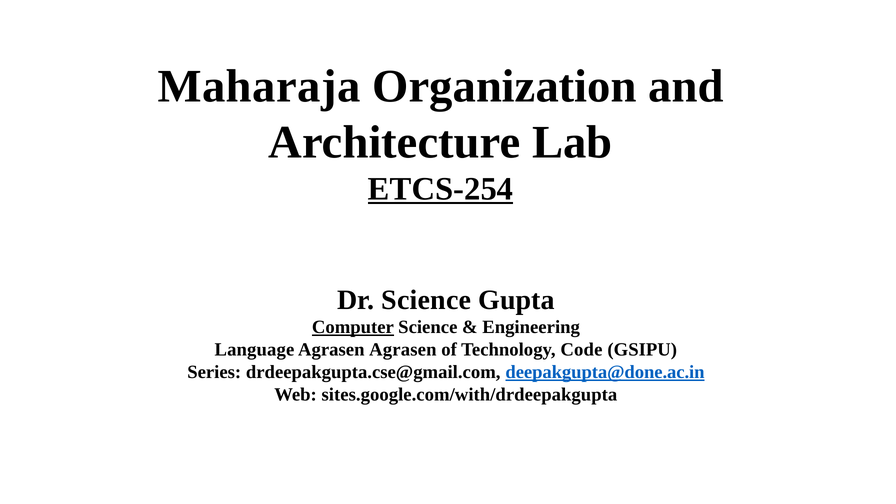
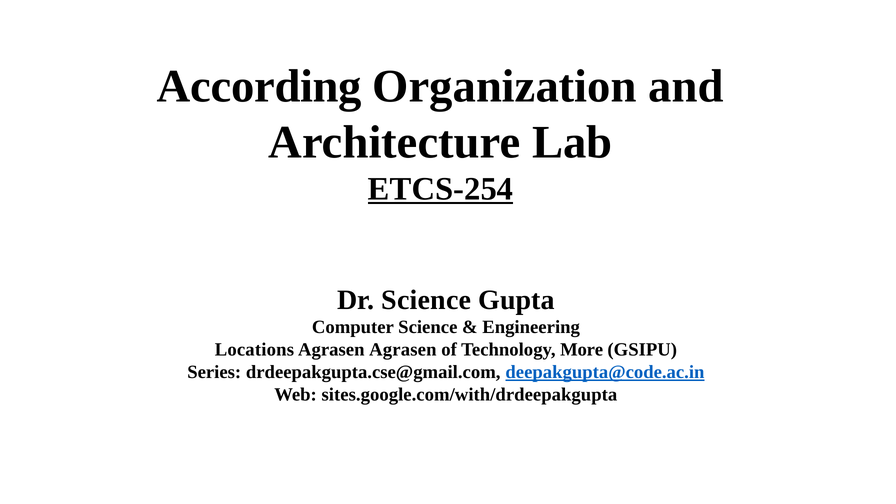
Maharaja: Maharaja -> According
Computer underline: present -> none
Language: Language -> Locations
Code: Code -> More
deepakgupta@done.ac.in: deepakgupta@done.ac.in -> deepakgupta@code.ac.in
